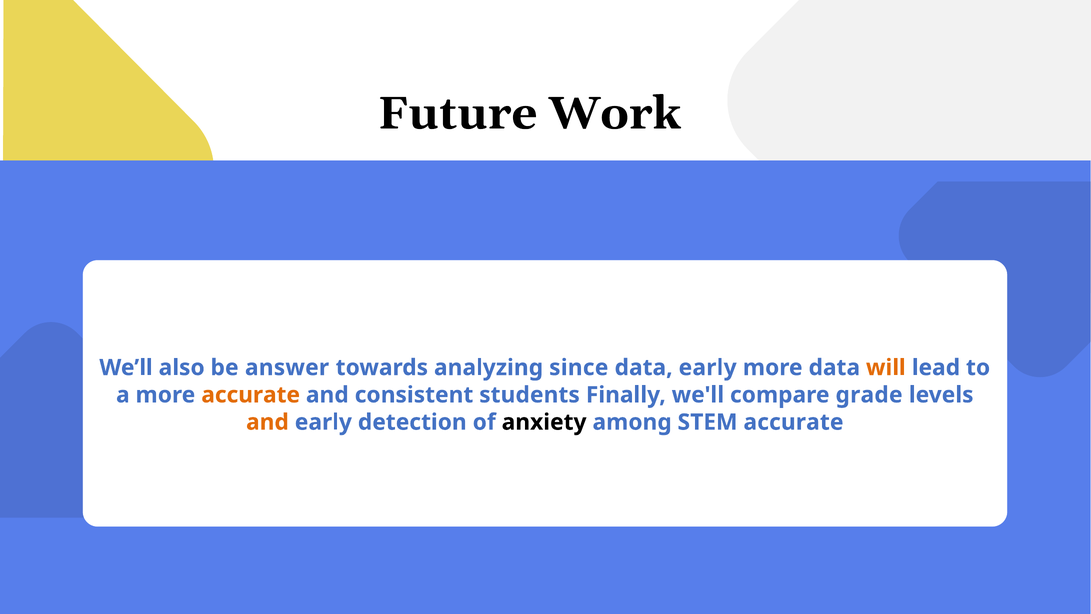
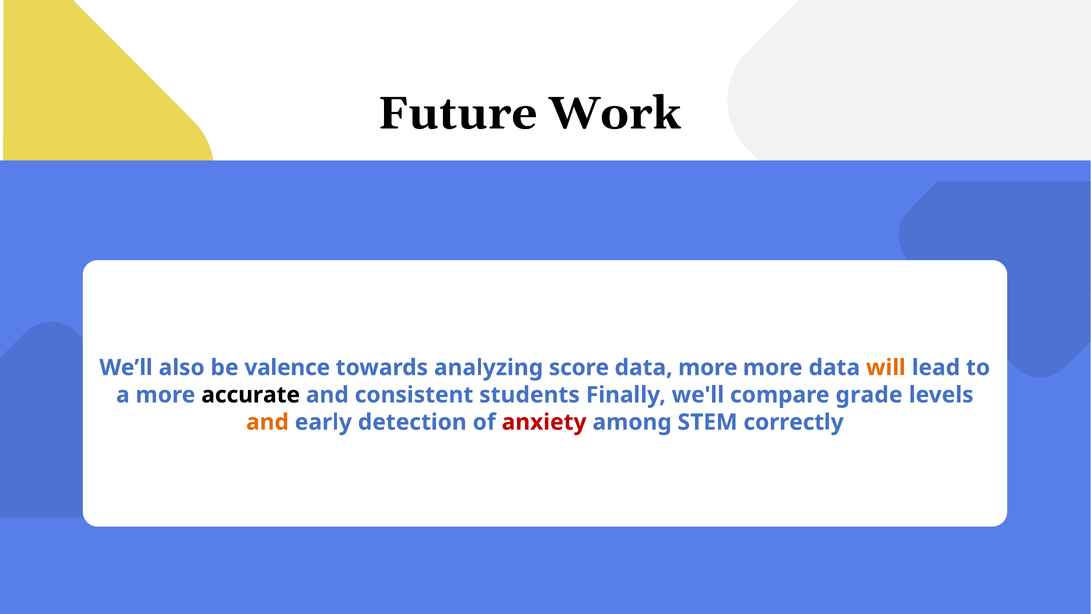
answer: answer -> valence
since: since -> score
data early: early -> more
accurate at (251, 395) colour: orange -> black
anxiety colour: black -> red
STEM accurate: accurate -> correctly
